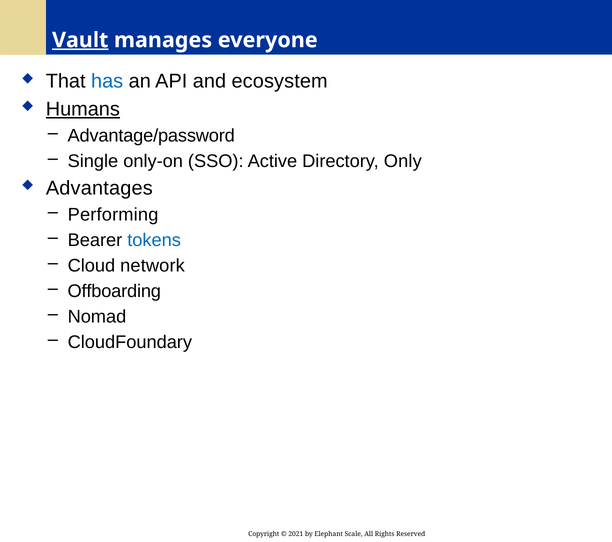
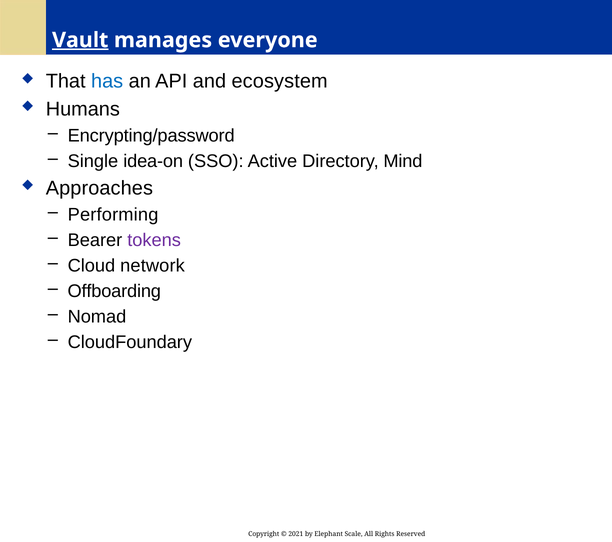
Humans underline: present -> none
Advantage/password: Advantage/password -> Encrypting/password
only-on: only-on -> idea-on
Only: Only -> Mind
Advantages: Advantages -> Approaches
tokens colour: blue -> purple
